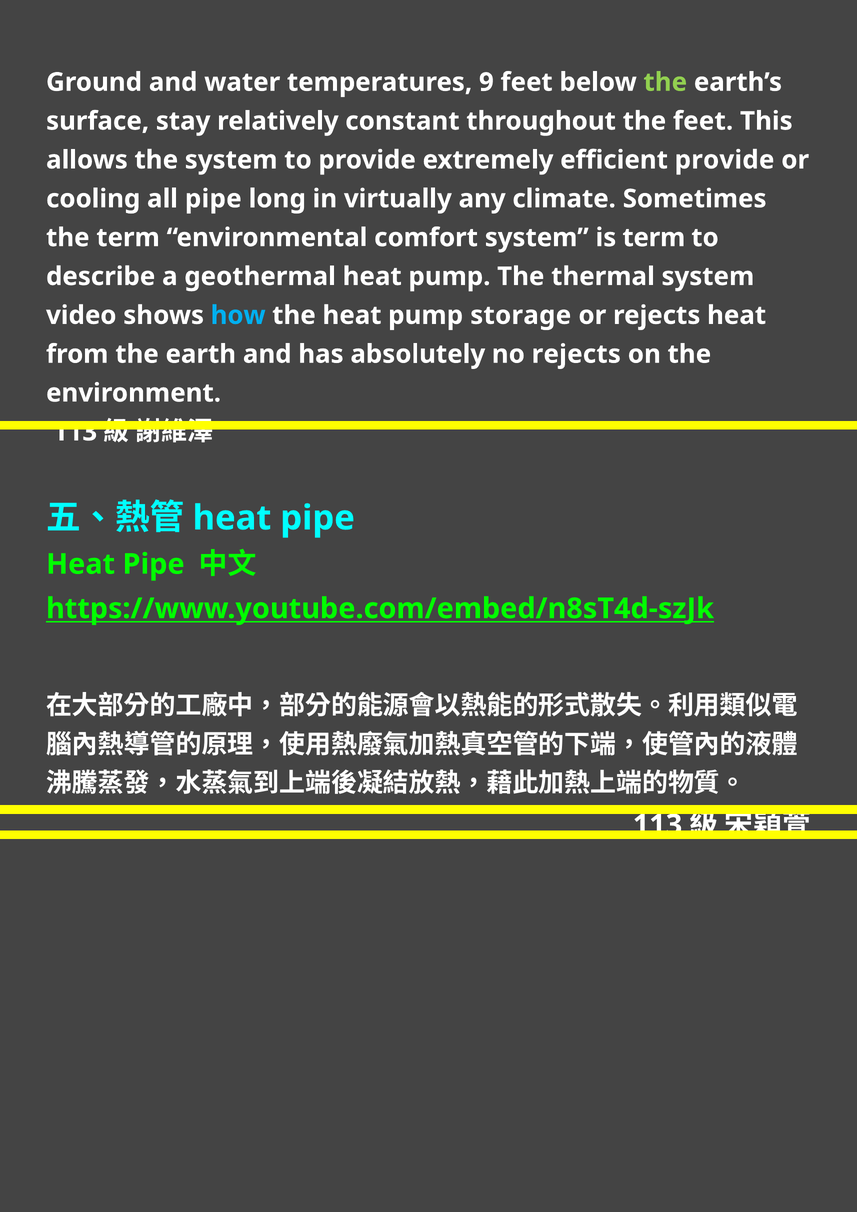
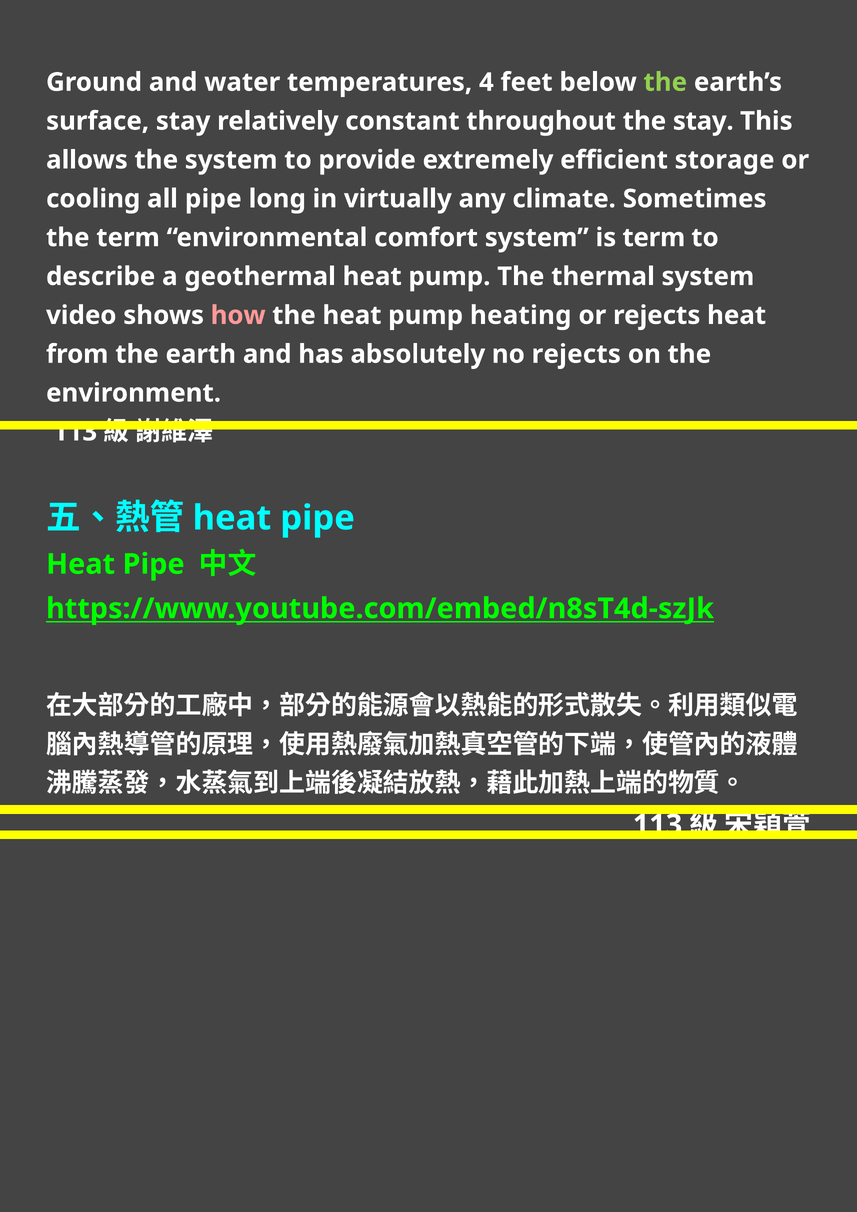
9: 9 -> 4
the feet: feet -> stay
efficient provide: provide -> storage
how colour: light blue -> pink
storage: storage -> heating
